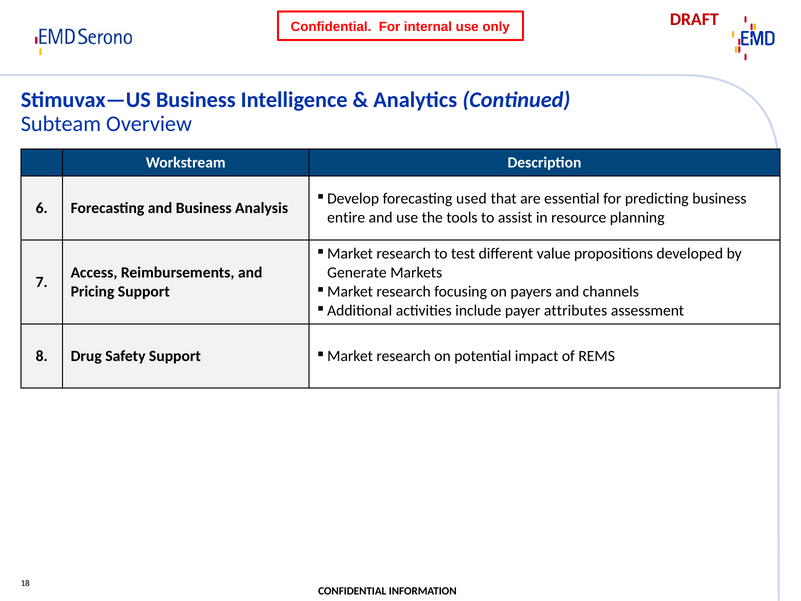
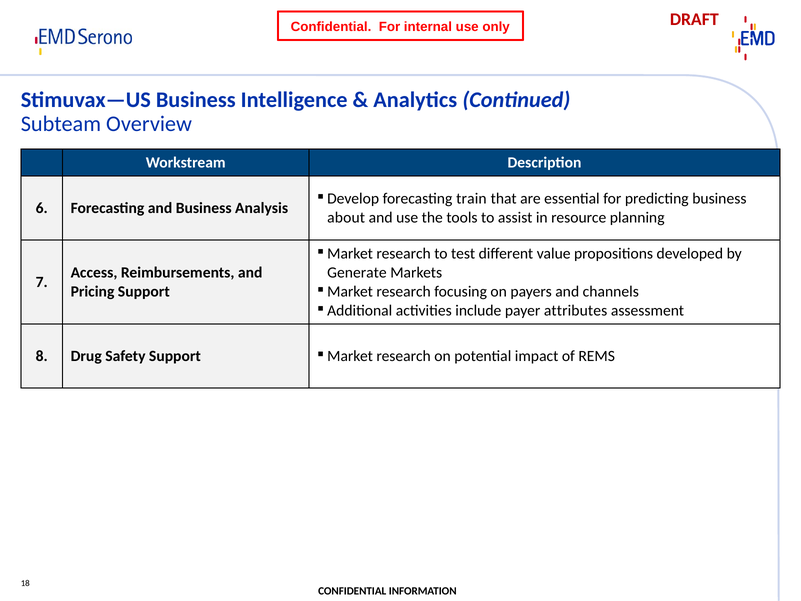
used: used -> train
entire: entire -> about
